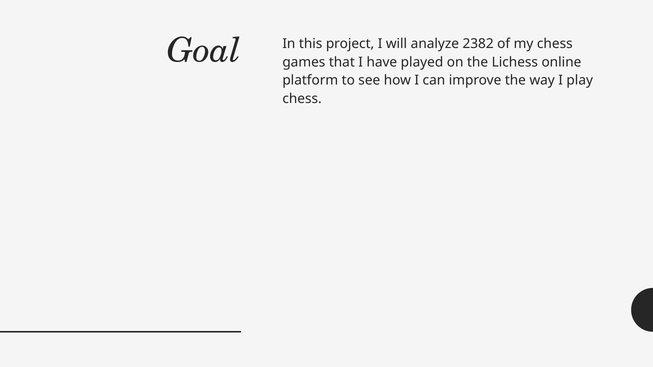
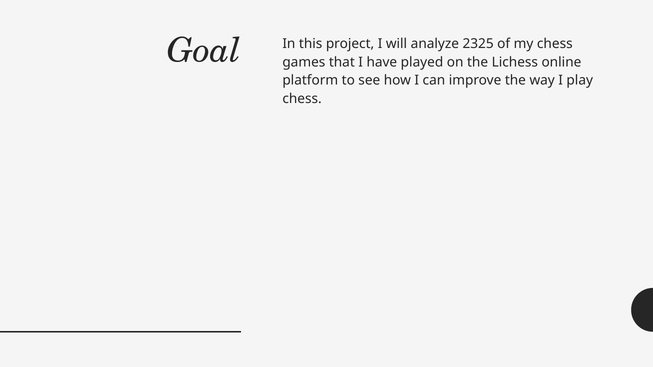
2382: 2382 -> 2325
